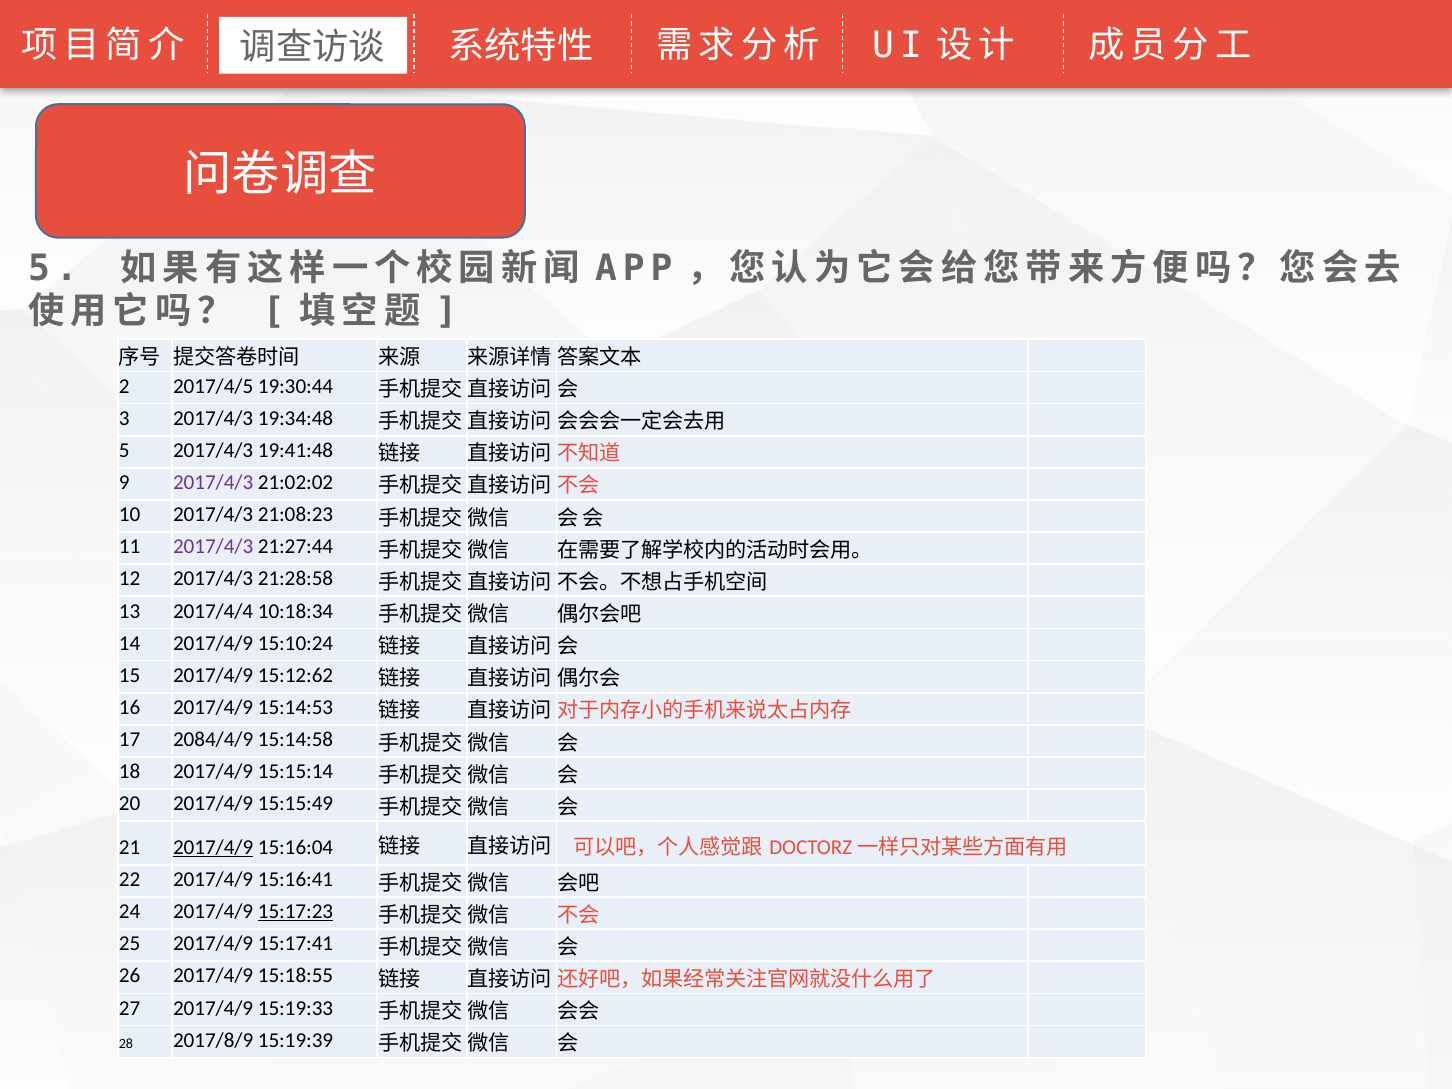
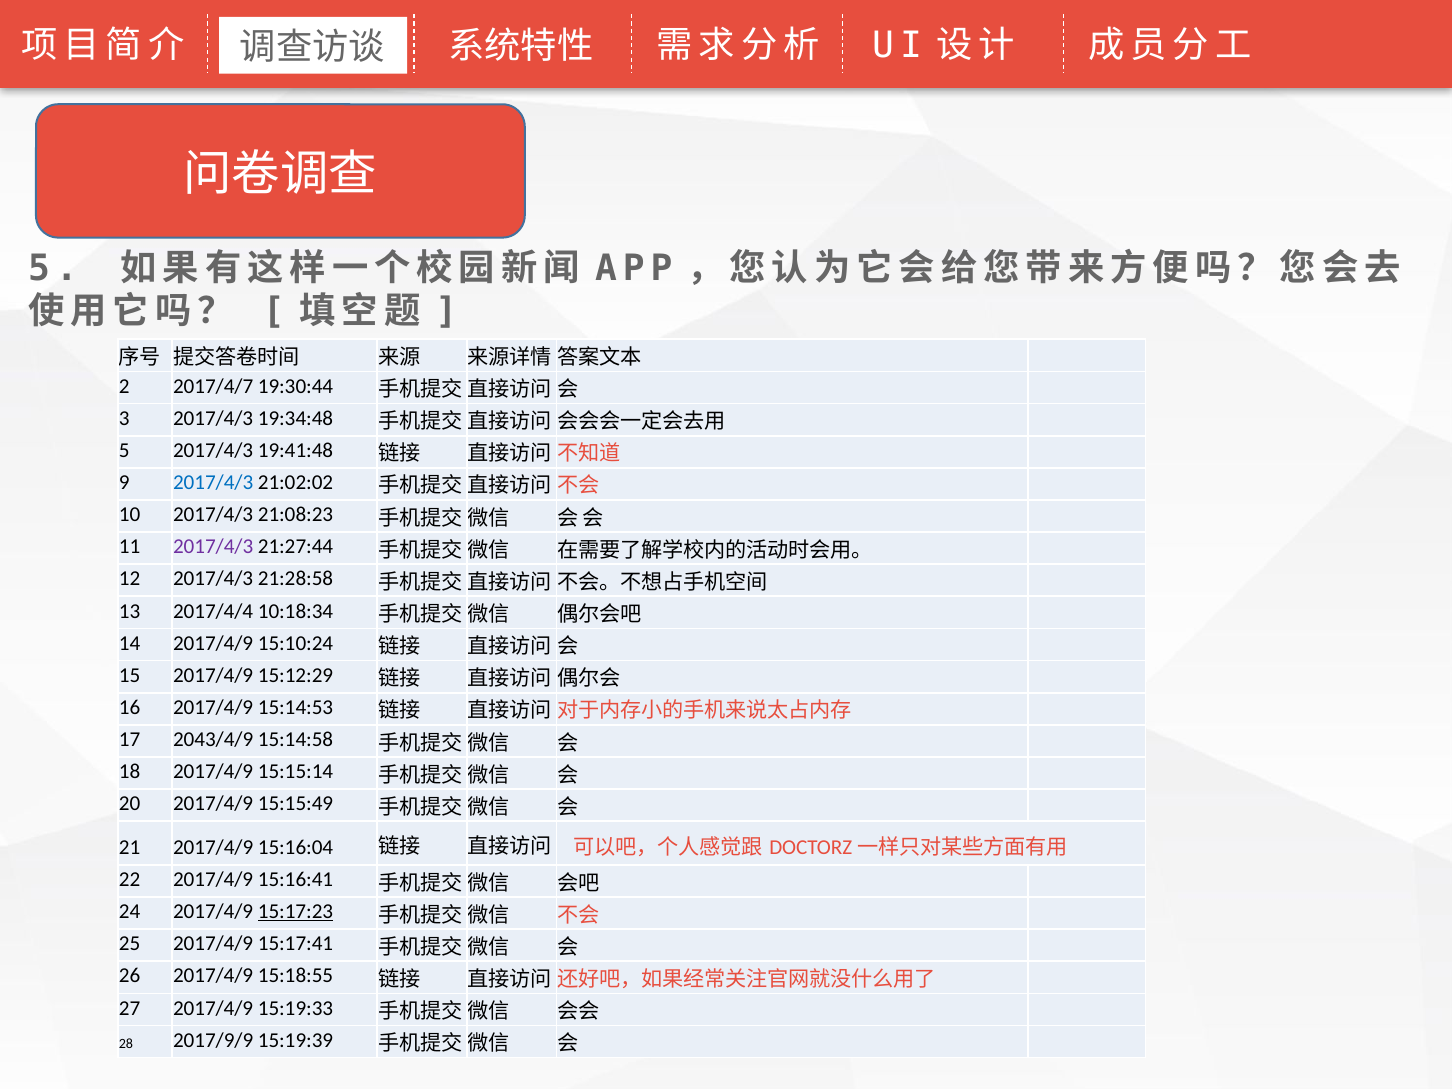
2017/4/5: 2017/4/5 -> 2017/4/7
2017/4/3 at (213, 483) colour: purple -> blue
15:12:62: 15:12:62 -> 15:12:29
2084/4/9: 2084/4/9 -> 2043/4/9
2017/4/9 at (213, 847) underline: present -> none
2017/8/9: 2017/8/9 -> 2017/9/9
